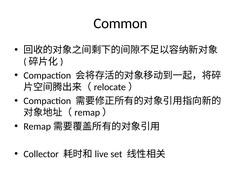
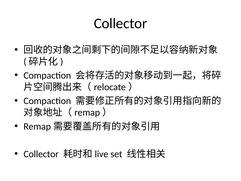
Common at (121, 23): Common -> Collector
